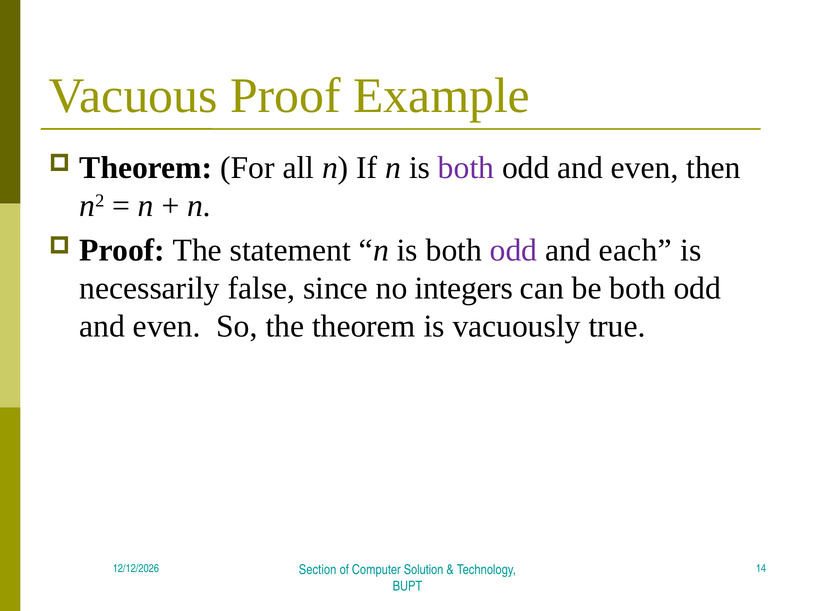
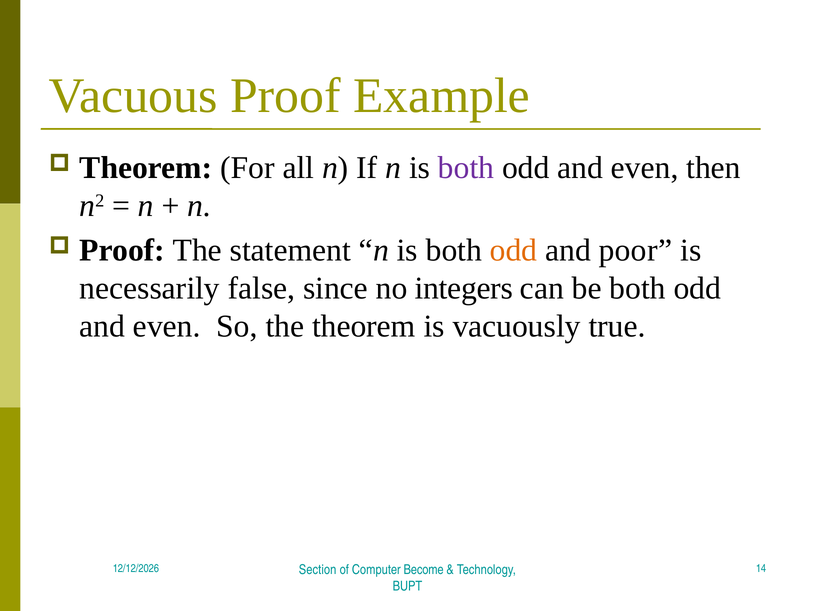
odd at (514, 250) colour: purple -> orange
each: each -> poor
Solution: Solution -> Become
